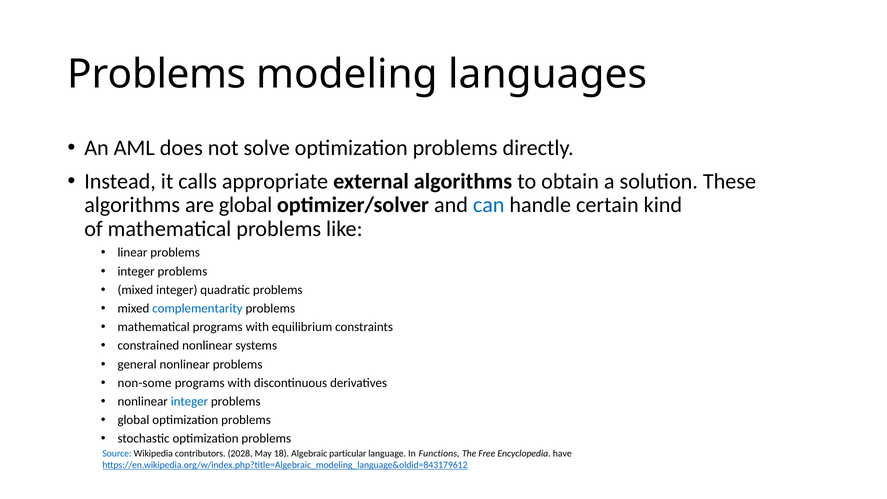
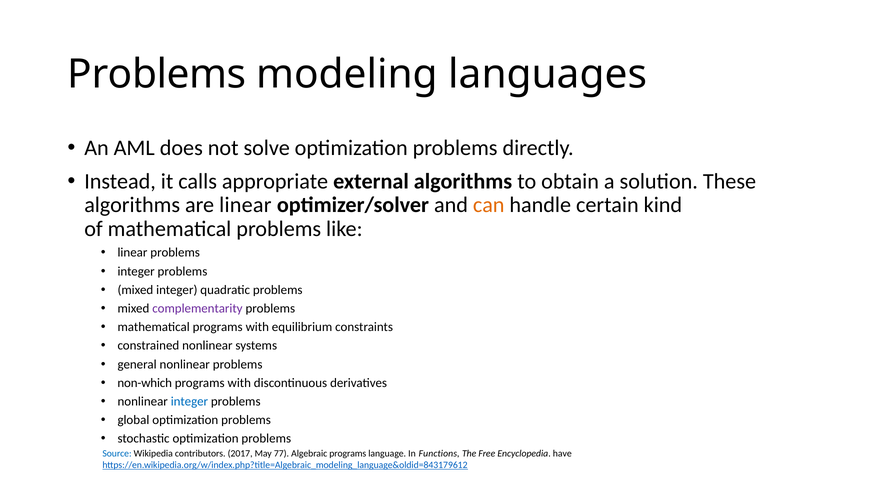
are global: global -> linear
can colour: blue -> orange
complementarity colour: blue -> purple
non-some: non-some -> non-which
2028: 2028 -> 2017
18: 18 -> 77
Algebraic particular: particular -> programs
